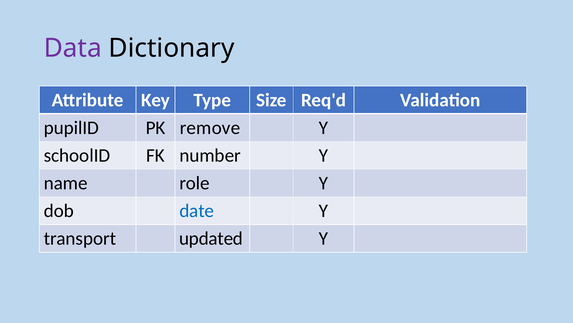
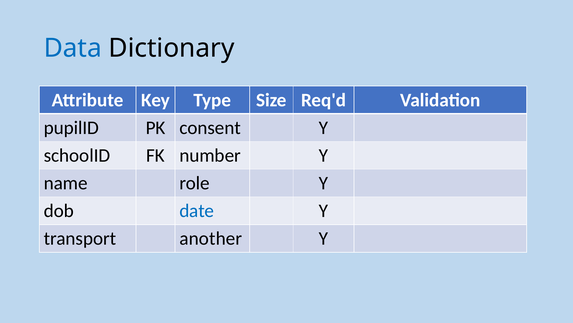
Data colour: purple -> blue
remove: remove -> consent
updated: updated -> another
